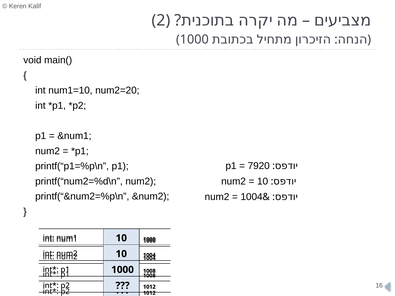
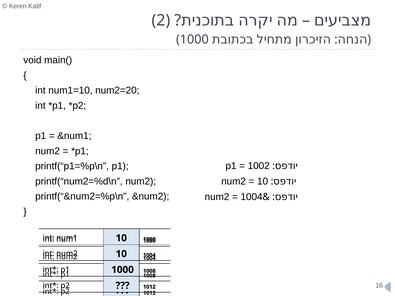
7920: 7920 -> 1002
